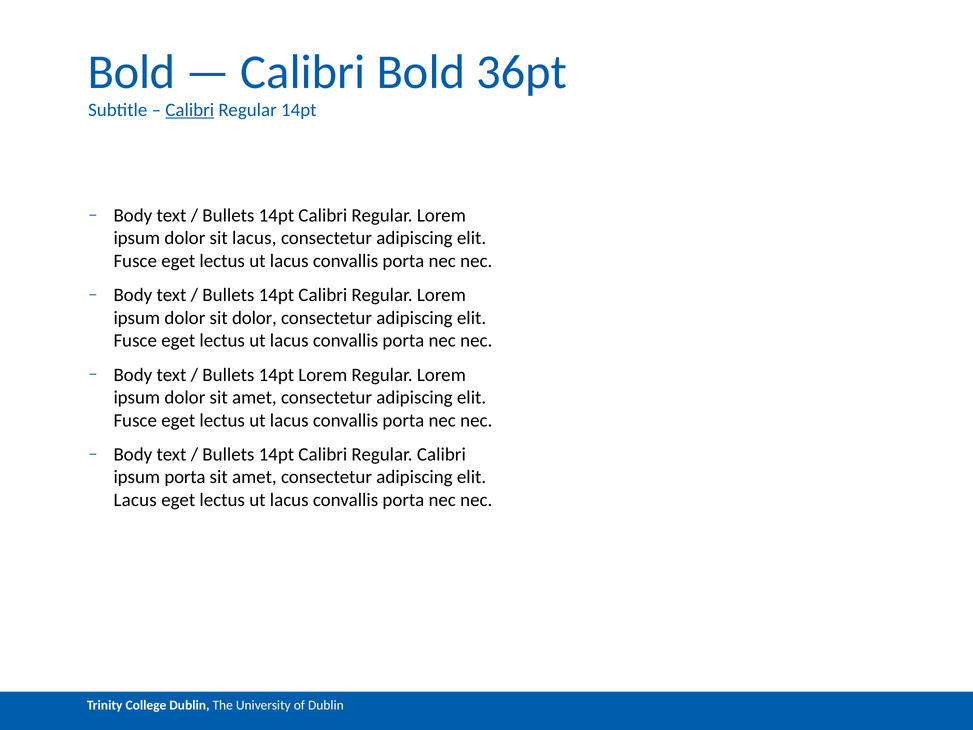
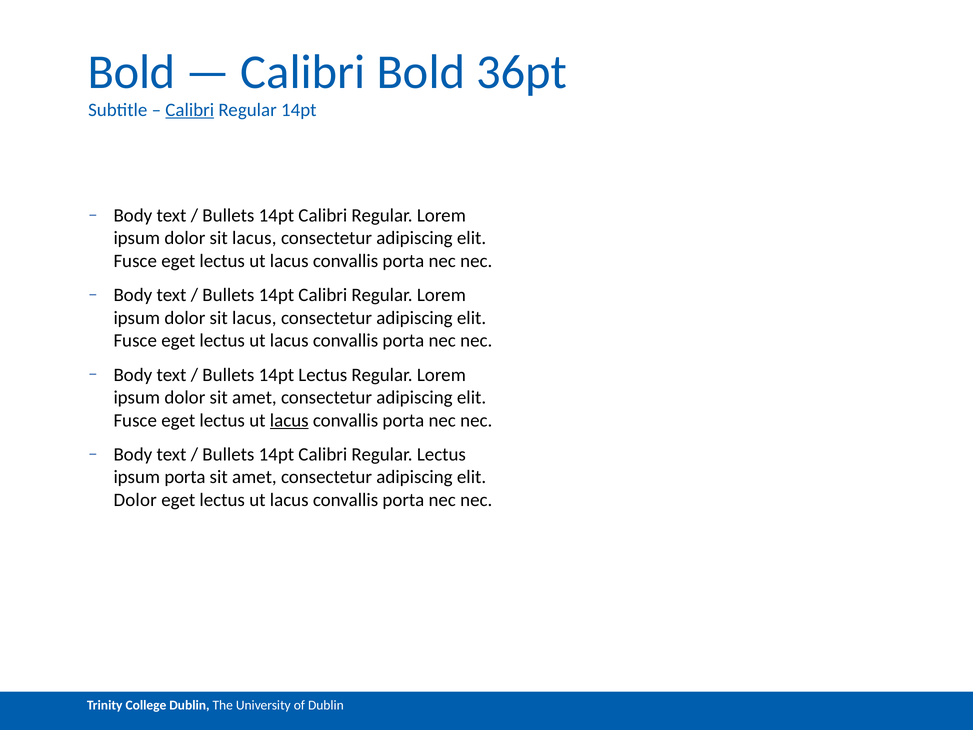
dolor at (254, 318): dolor -> lacus
14pt Lorem: Lorem -> Lectus
lacus at (289, 420) underline: none -> present
Regular Calibri: Calibri -> Lectus
Lacus at (135, 500): Lacus -> Dolor
